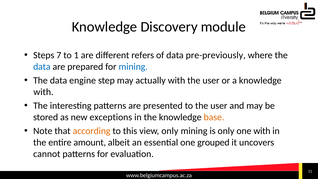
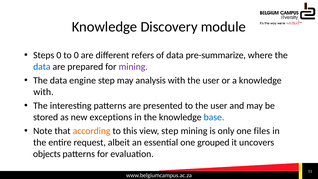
Steps 7: 7 -> 0
to 1: 1 -> 0
pre-previously: pre-previously -> pre-summarize
mining at (133, 67) colour: blue -> purple
actually: actually -> analysis
base colour: orange -> blue
view only: only -> step
one with: with -> files
amount: amount -> request
cannot: cannot -> objects
